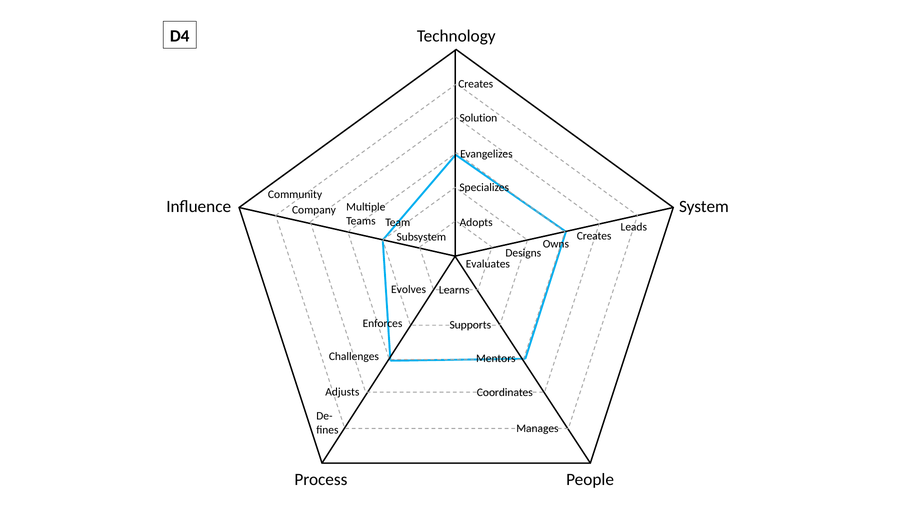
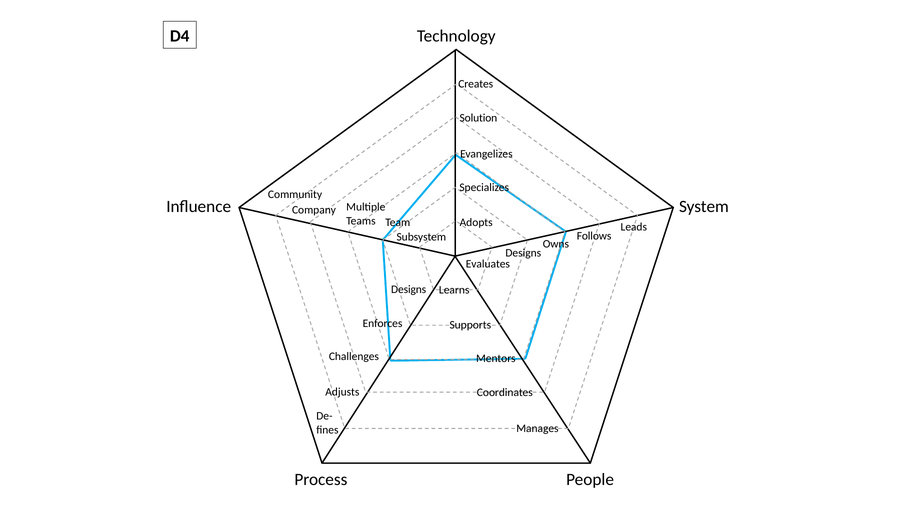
Creates at (594, 236): Creates -> Follows
Evolves at (409, 289): Evolves -> Designs
